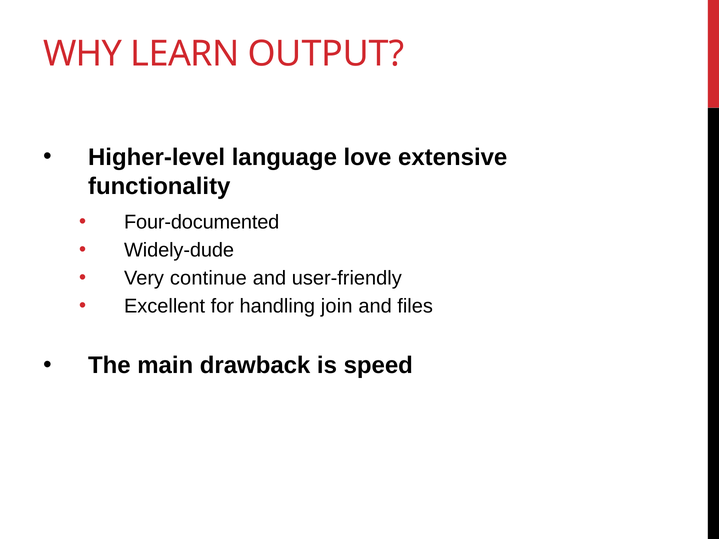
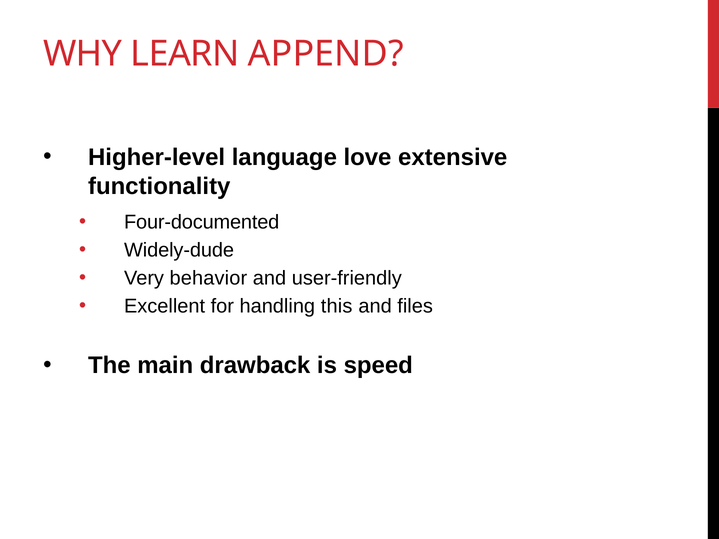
OUTPUT: OUTPUT -> APPEND
continue: continue -> behavior
join: join -> this
